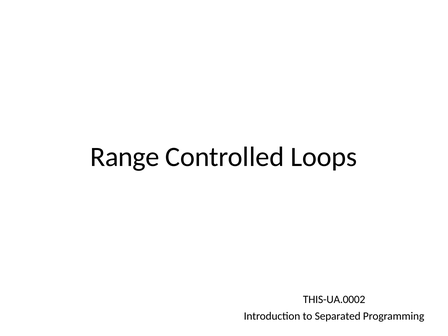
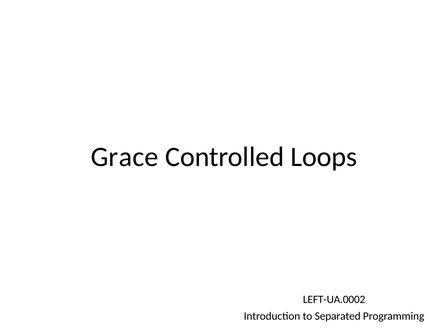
Range: Range -> Grace
THIS-UA.0002: THIS-UA.0002 -> LEFT-UA.0002
